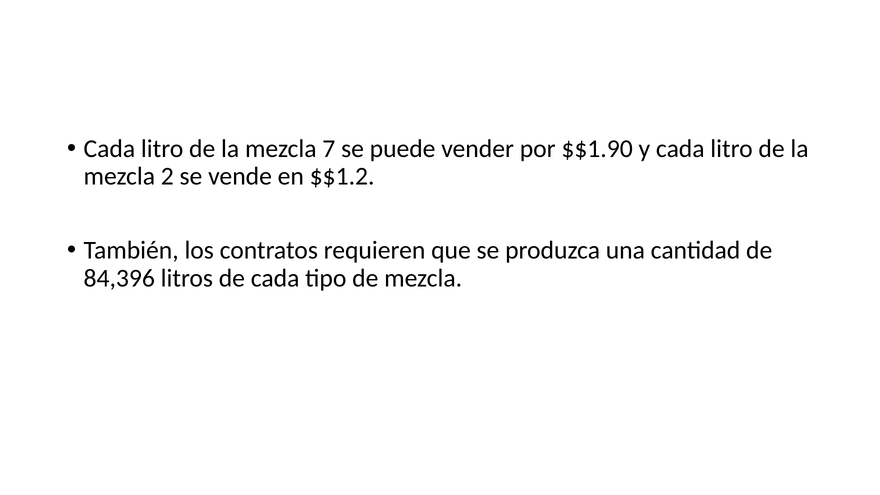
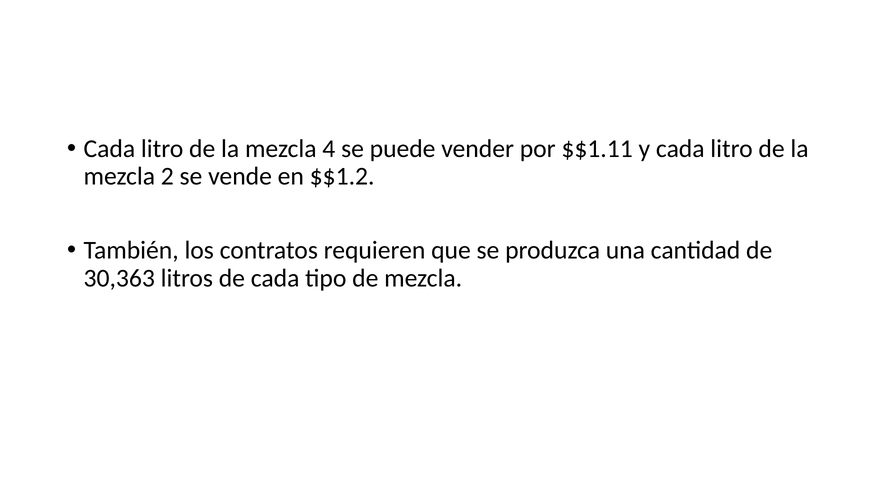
7: 7 -> 4
$$1.90: $$1.90 -> $$1.11
84,396: 84,396 -> 30,363
